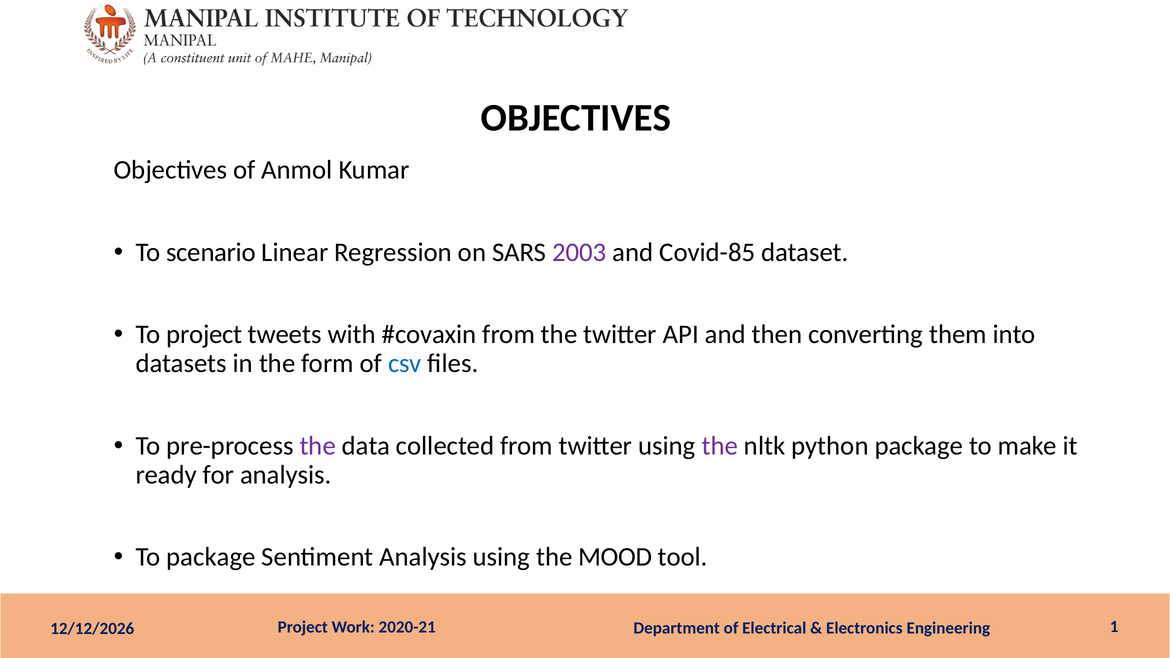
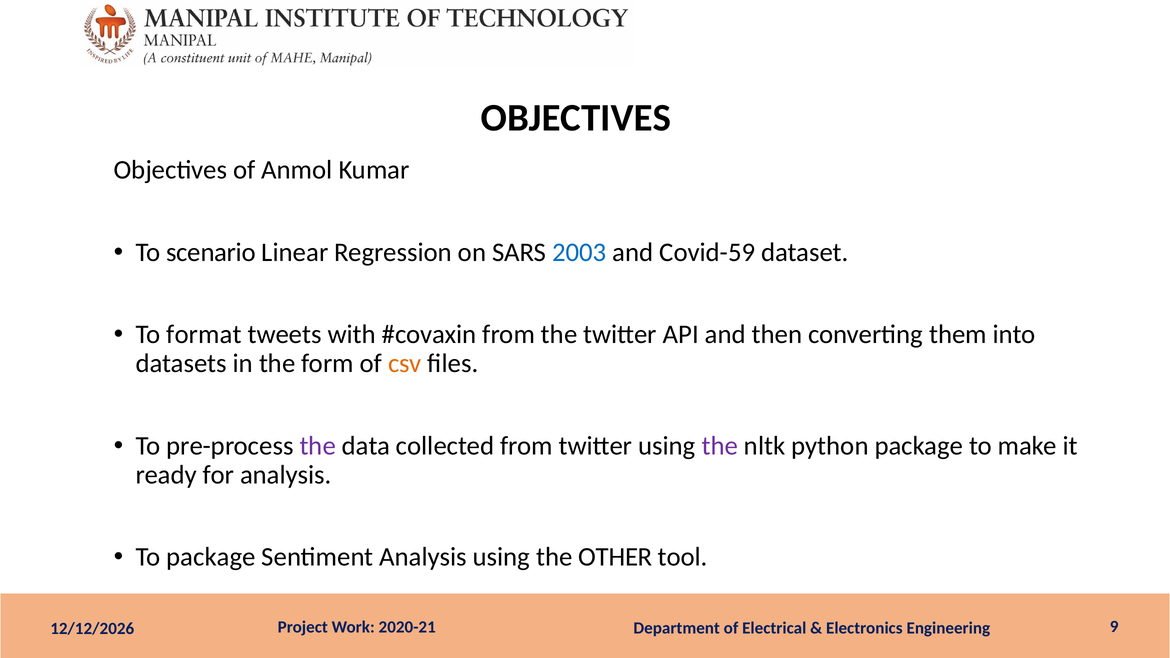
2003 colour: purple -> blue
Covid-85: Covid-85 -> Covid-59
To project: project -> format
csv colour: blue -> orange
MOOD: MOOD -> OTHER
1: 1 -> 9
